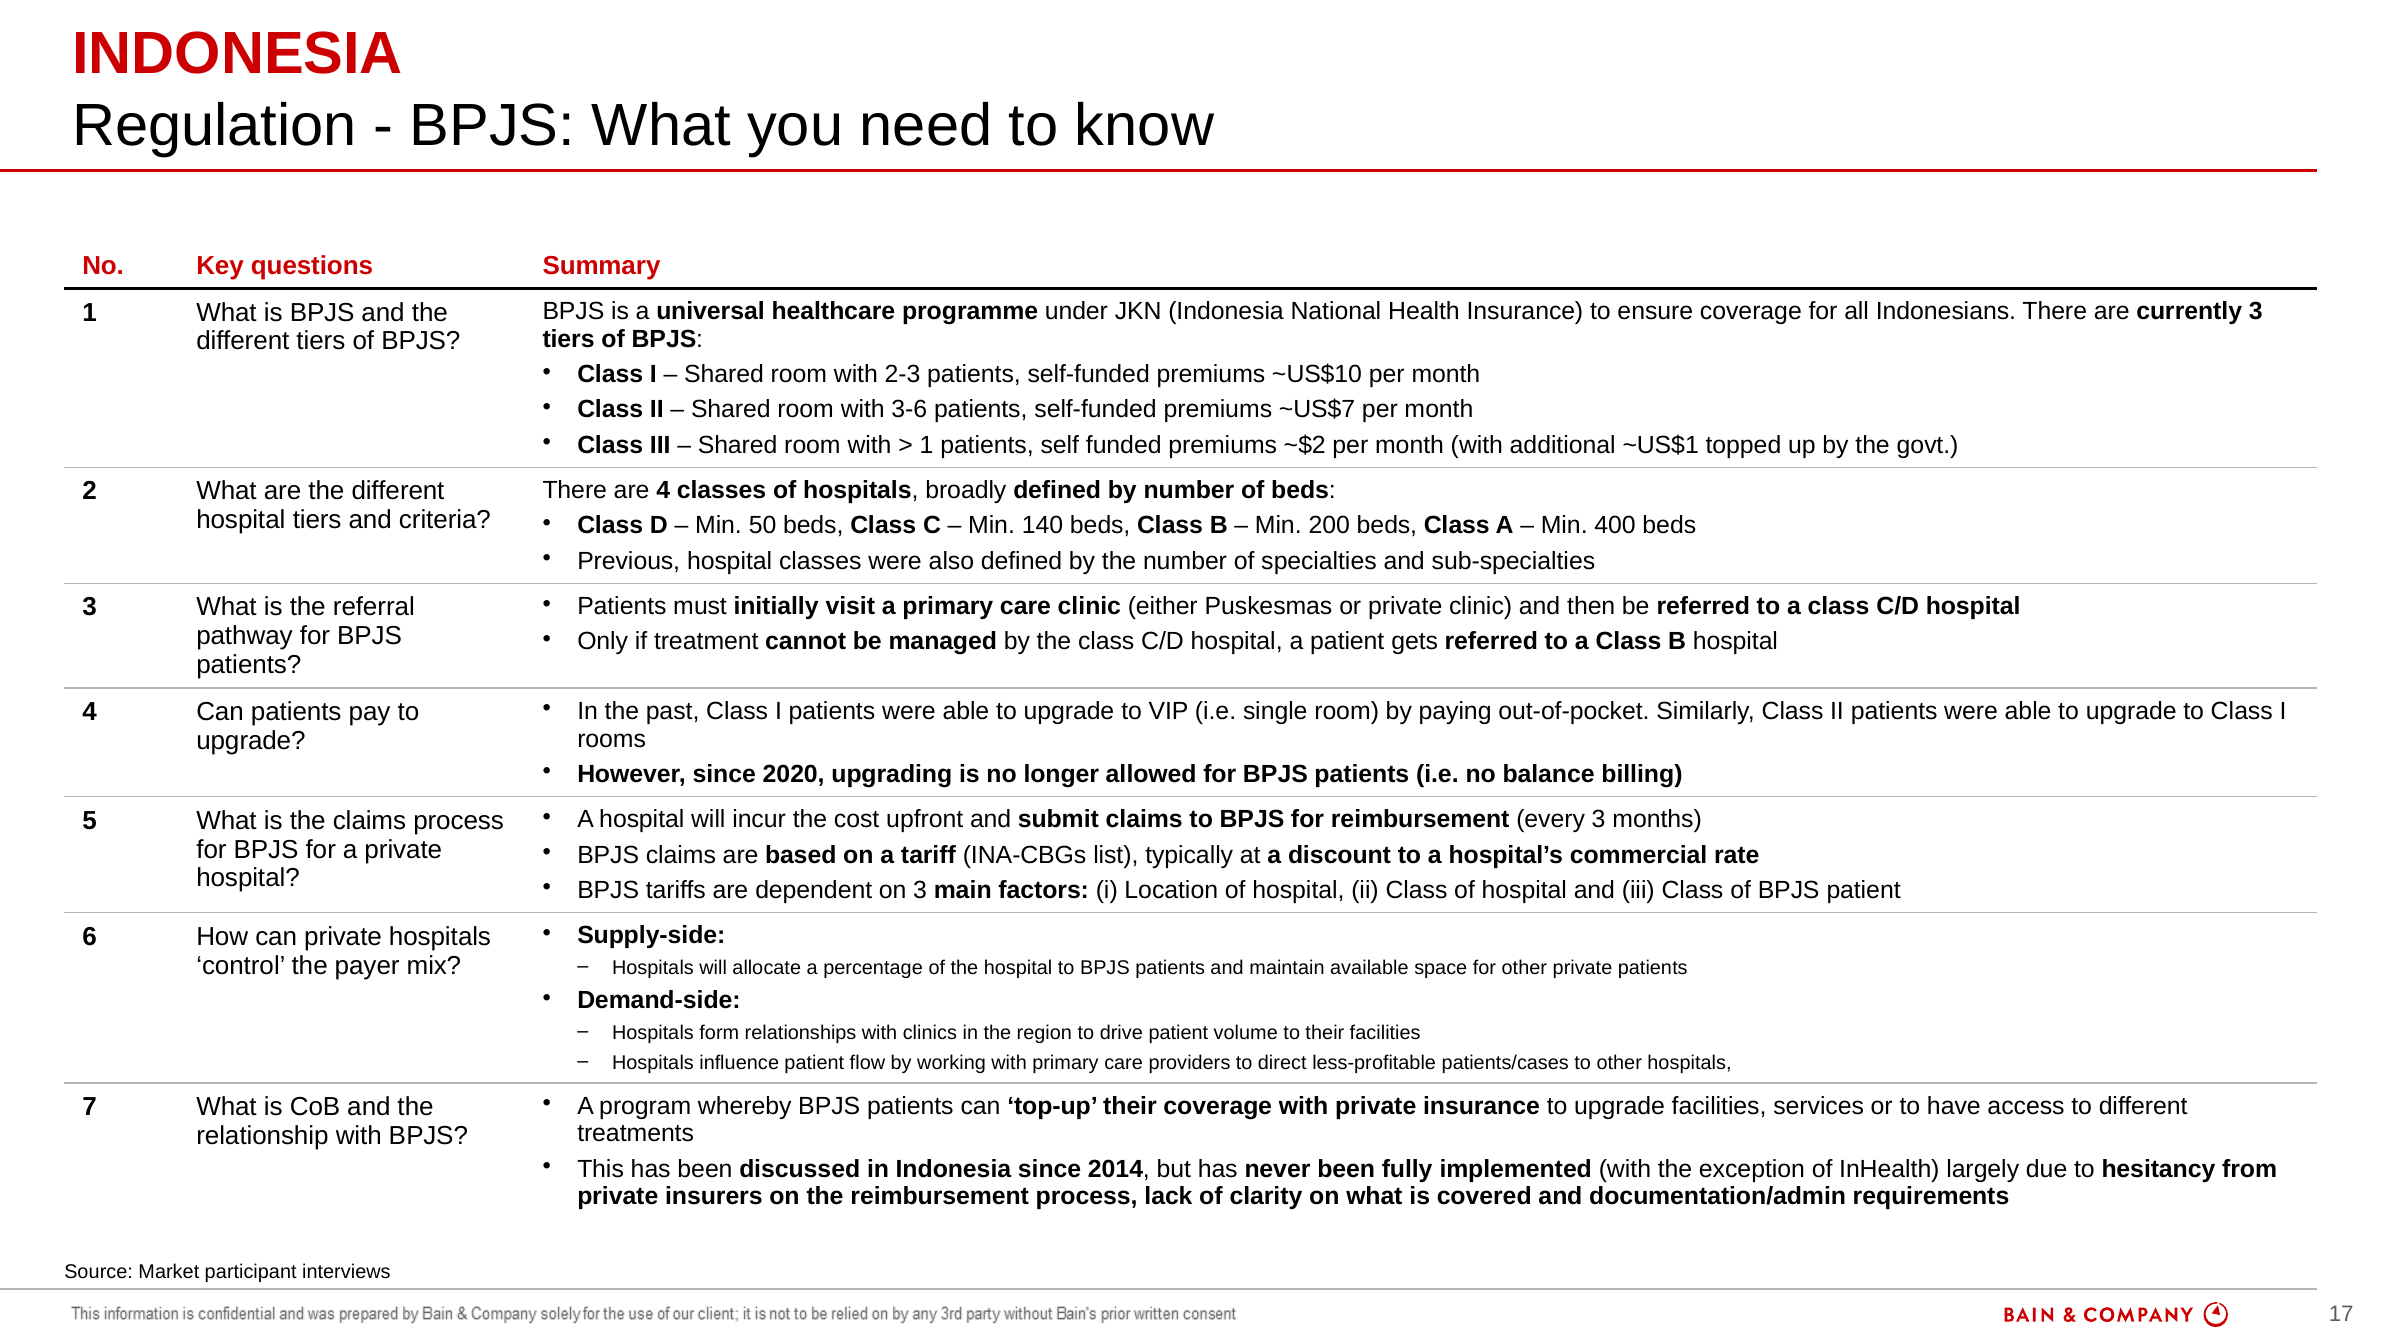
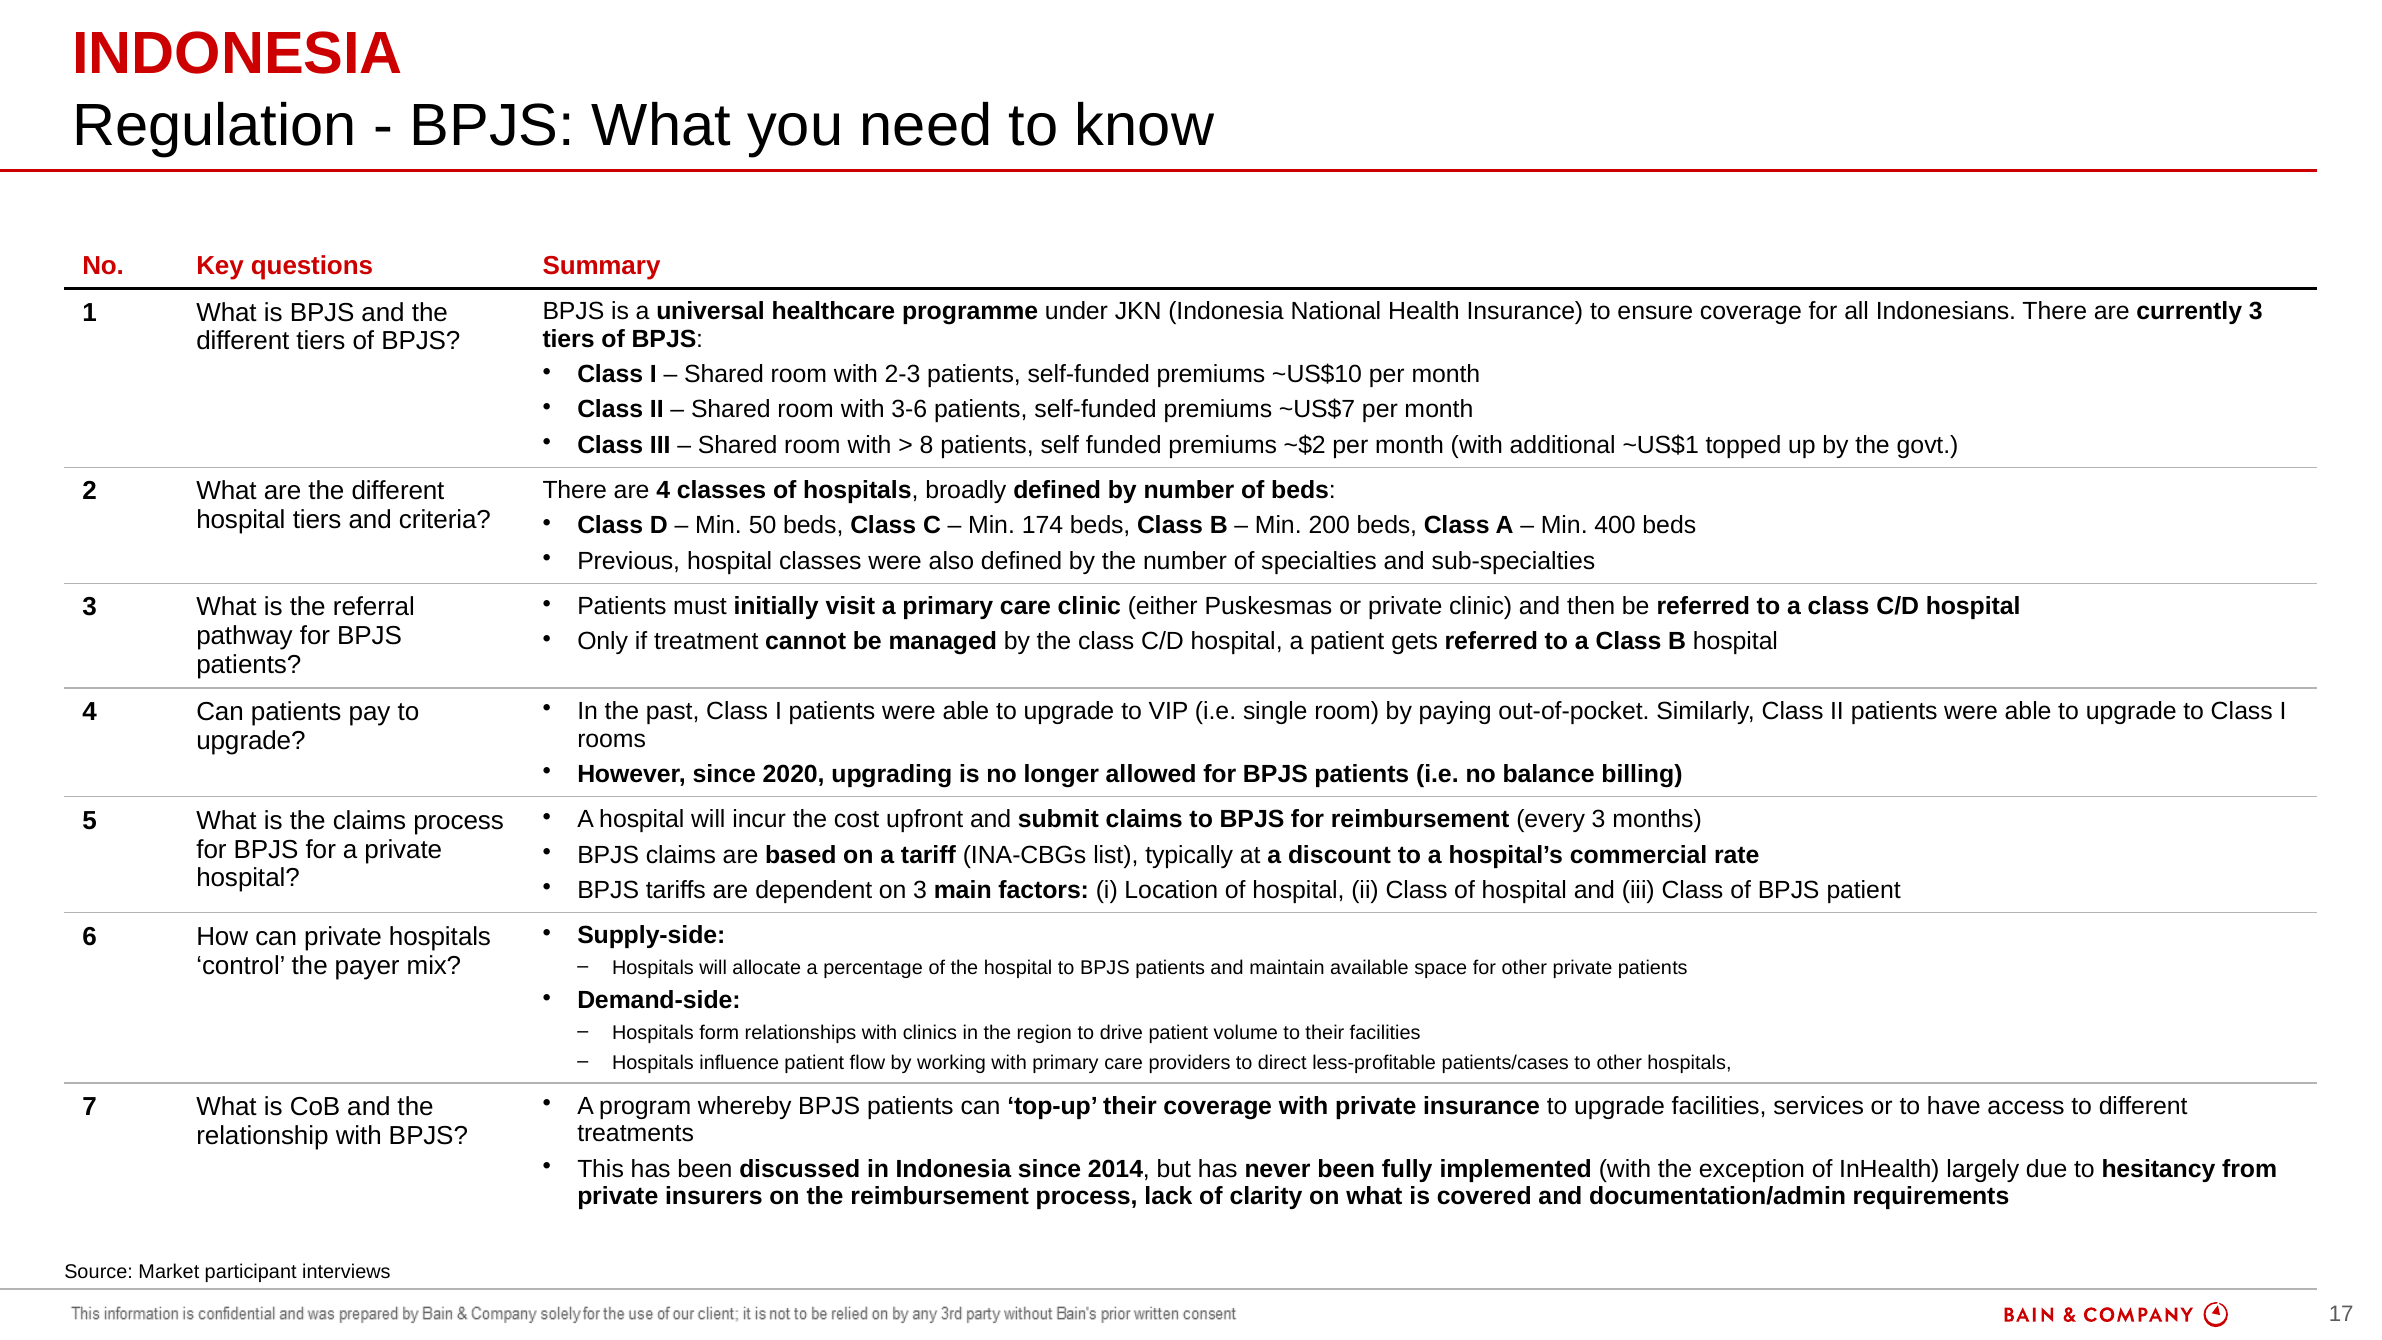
1 at (927, 445): 1 -> 8
140: 140 -> 174
